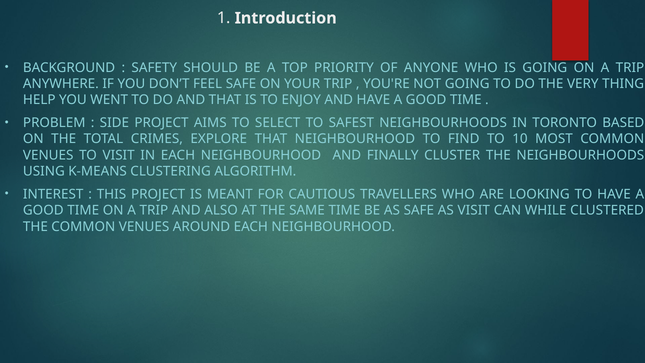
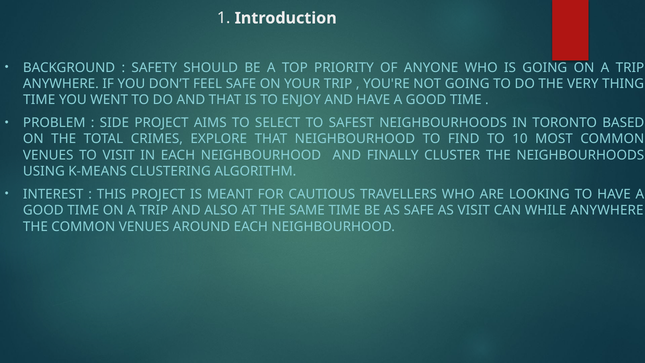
HELP at (39, 100): HELP -> TIME
WHILE CLUSTERED: CLUSTERED -> ANYWHERE
